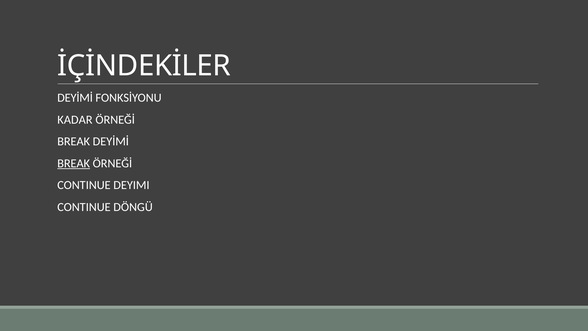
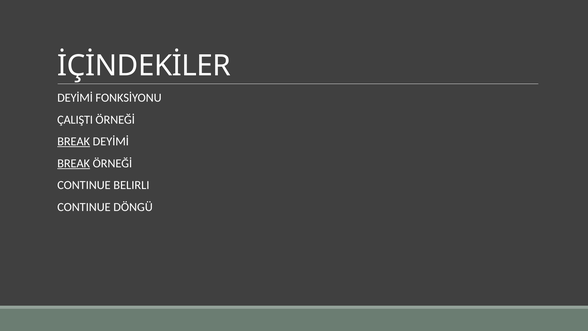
KADAR: KADAR -> ÇALIŞTI
BREAK at (74, 141) underline: none -> present
DEYIMI: DEYIMI -> BELIRLI
